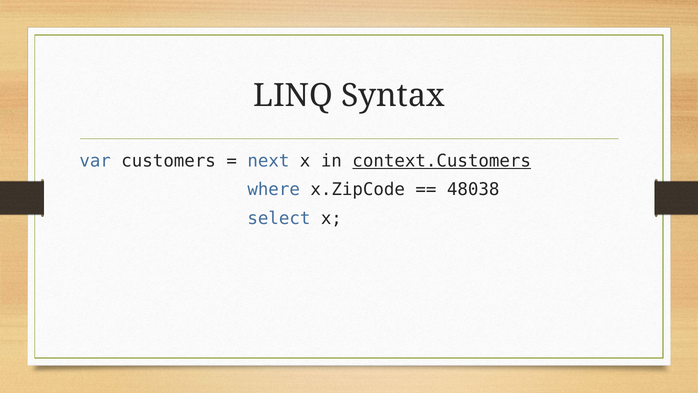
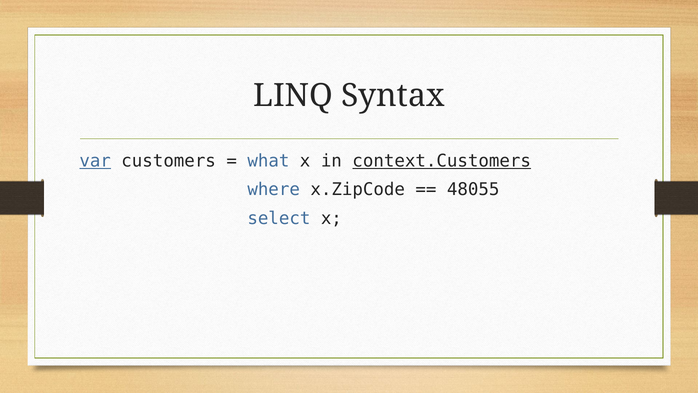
var underline: none -> present
next: next -> what
48038: 48038 -> 48055
